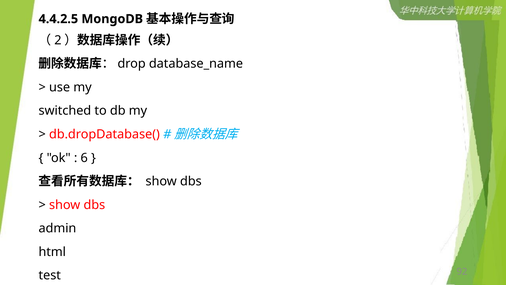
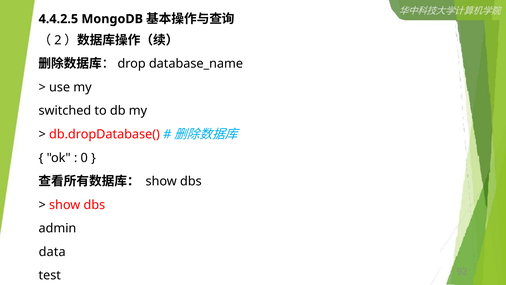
6: 6 -> 0
html: html -> data
